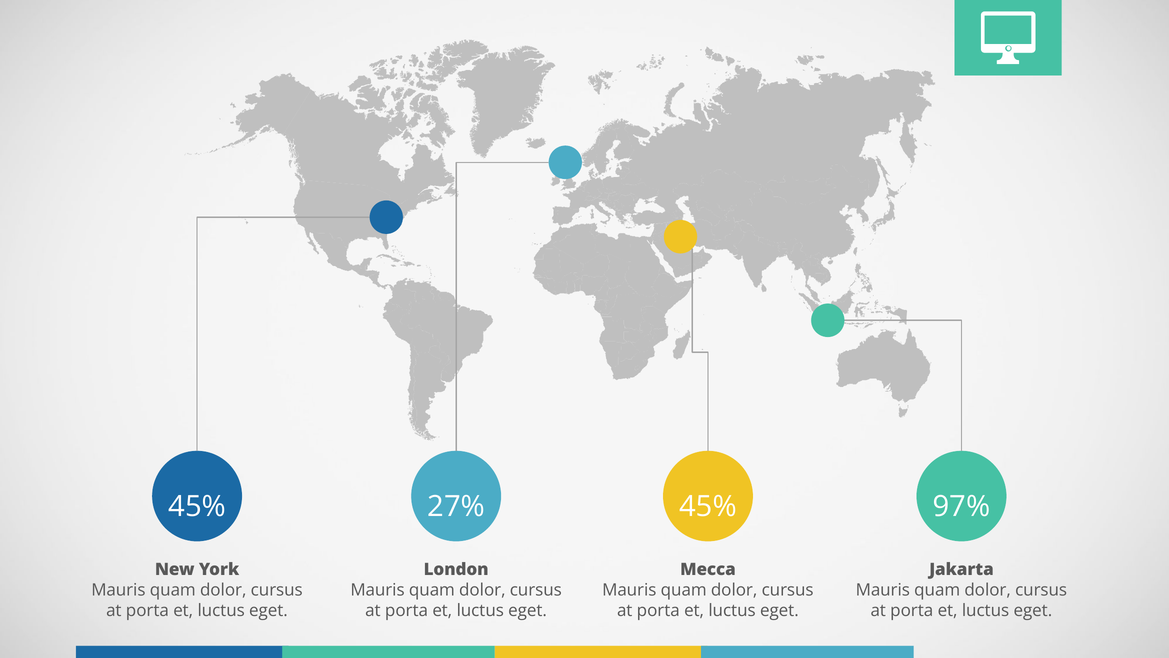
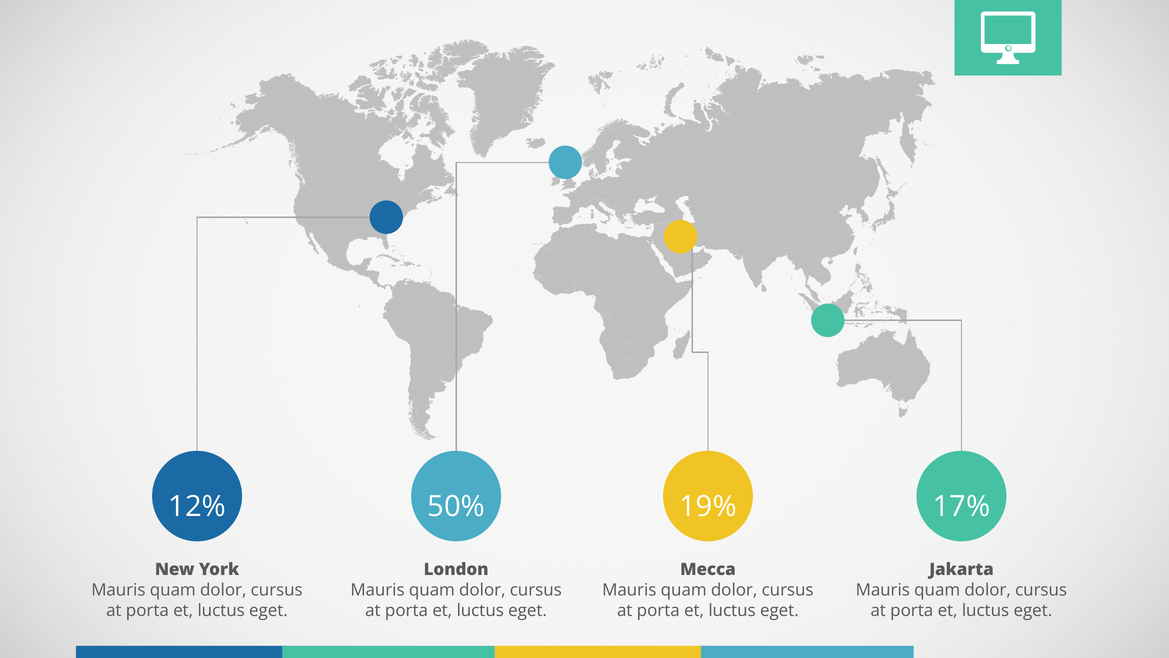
45% at (197, 506): 45% -> 12%
27%: 27% -> 50%
45% at (708, 506): 45% -> 19%
97%: 97% -> 17%
